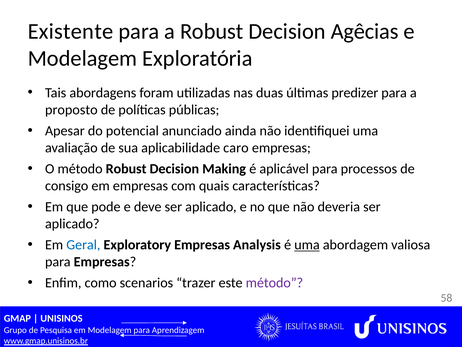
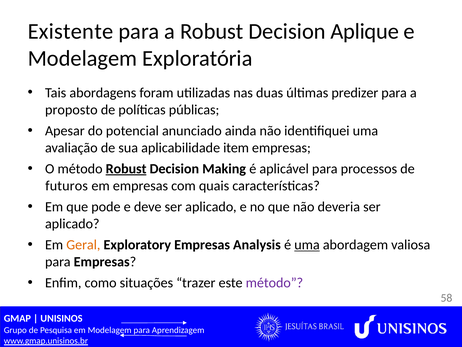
Agêcias: Agêcias -> Aplique
caro: caro -> item
Robust at (126, 169) underline: none -> present
consigo: consigo -> futuros
Geral colour: blue -> orange
scenarios: scenarios -> situações
